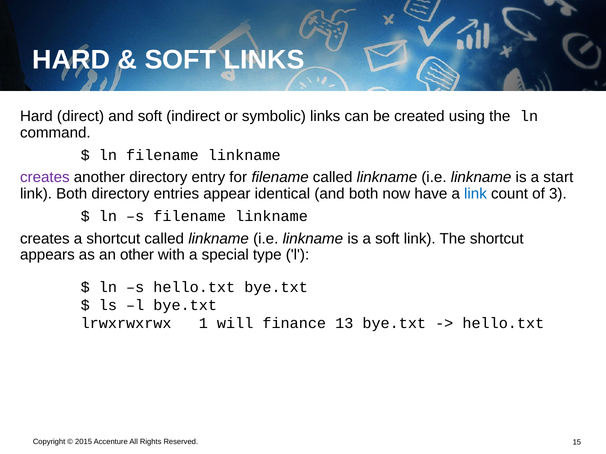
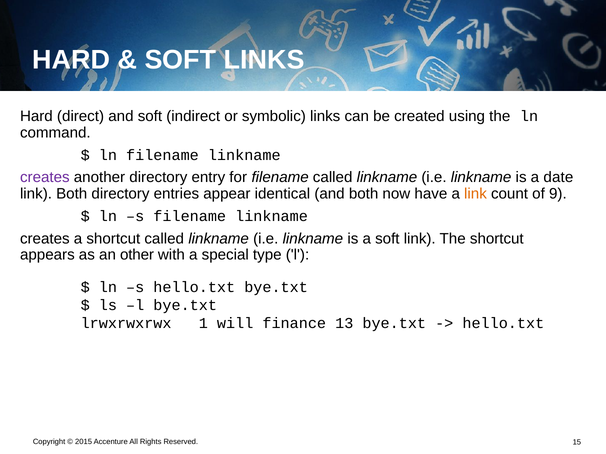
start: start -> date
link at (475, 194) colour: blue -> orange
3: 3 -> 9
